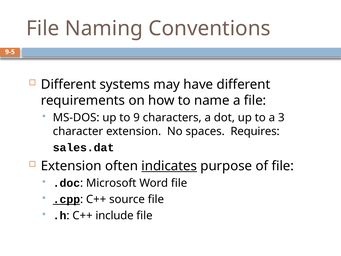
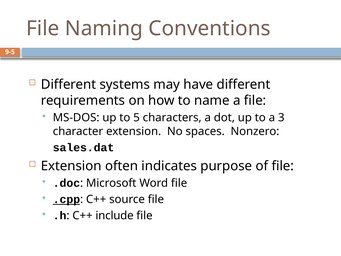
9: 9 -> 5
Requires: Requires -> Nonzero
indicates underline: present -> none
